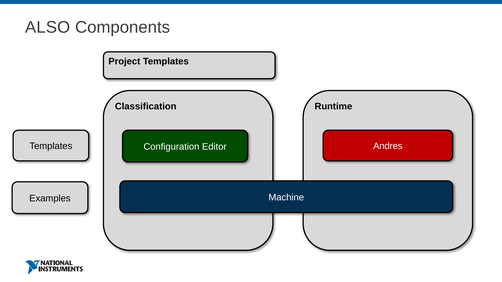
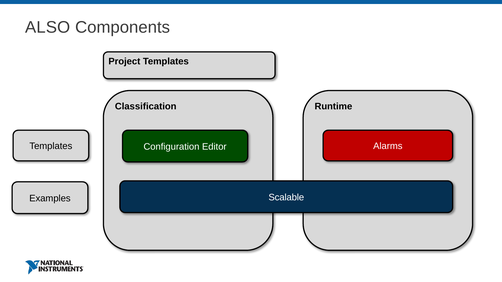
Andres: Andres -> Alarms
Machine: Machine -> Scalable
